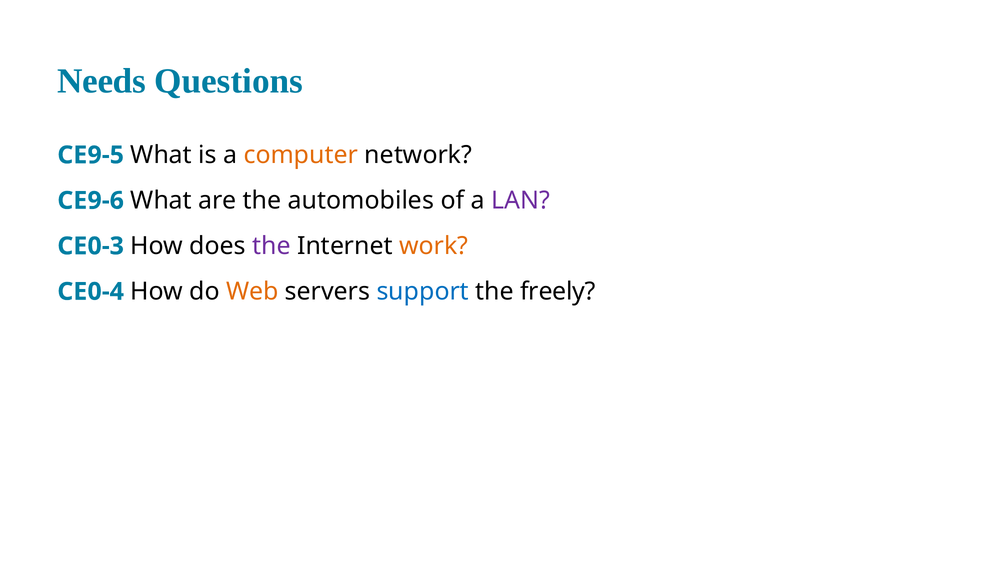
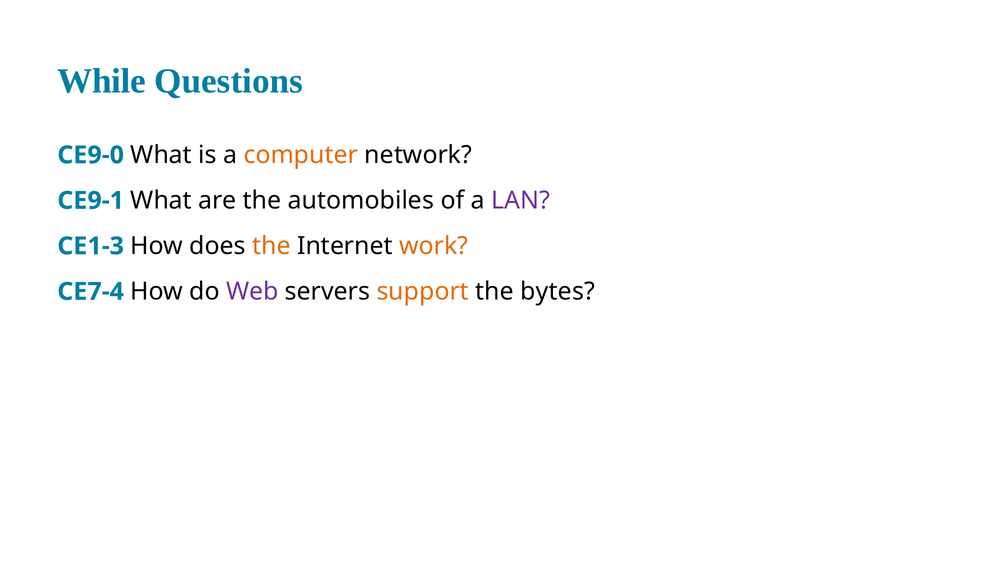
Needs: Needs -> While
9-5: 9-5 -> 9-0
9-6: 9-6 -> 9-1
0-3: 0-3 -> 1-3
the at (272, 246) colour: purple -> orange
0-4: 0-4 -> 7-4
Web colour: orange -> purple
support colour: blue -> orange
freely: freely -> bytes
